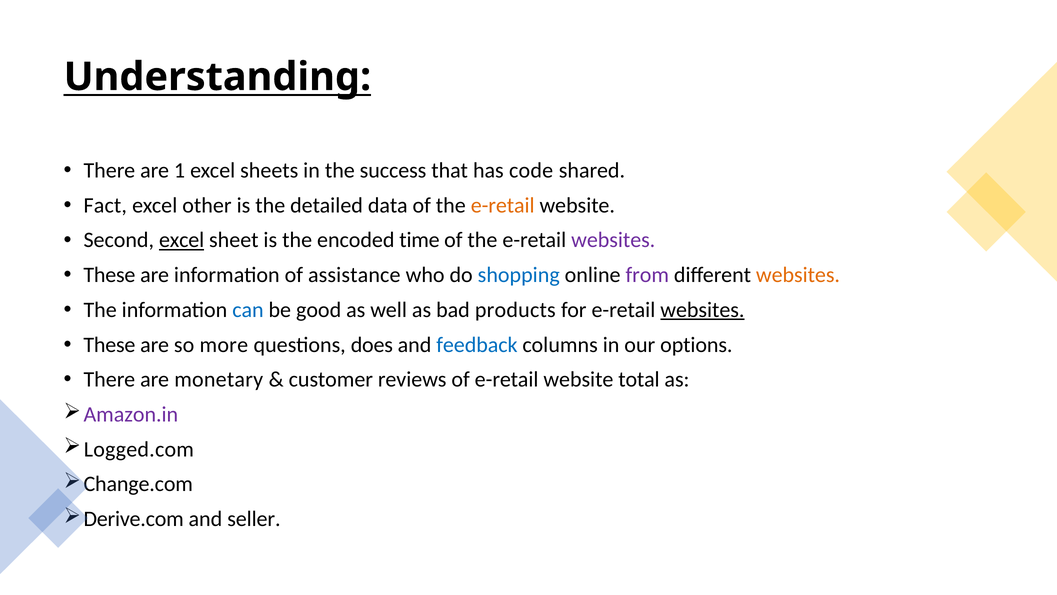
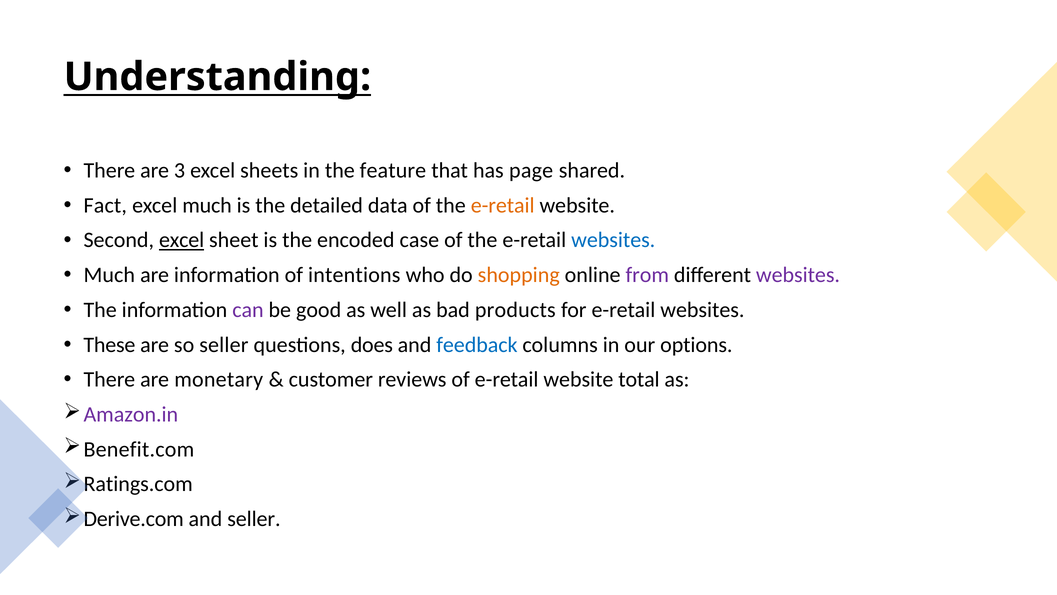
1: 1 -> 3
success: success -> feature
code: code -> page
excel other: other -> much
time: time -> case
websites at (613, 240) colour: purple -> blue
These at (109, 275): These -> Much
assistance: assistance -> intentions
shopping colour: blue -> orange
websites at (798, 275) colour: orange -> purple
can colour: blue -> purple
websites at (702, 310) underline: present -> none
so more: more -> seller
Logged.com: Logged.com -> Benefit.com
Change.com: Change.com -> Ratings.com
